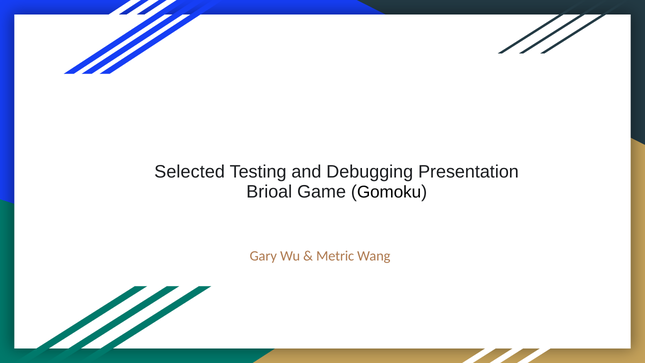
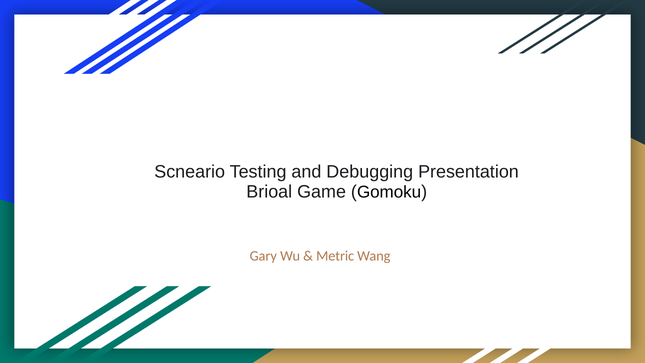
Selected: Selected -> Scneario
